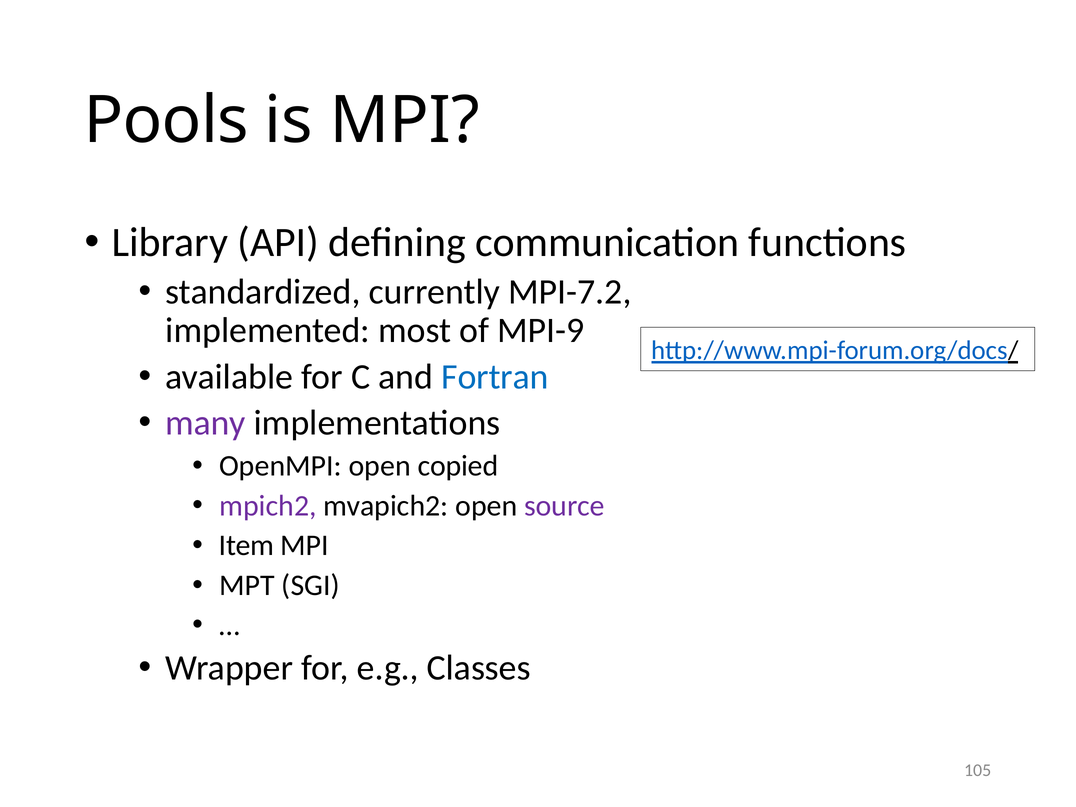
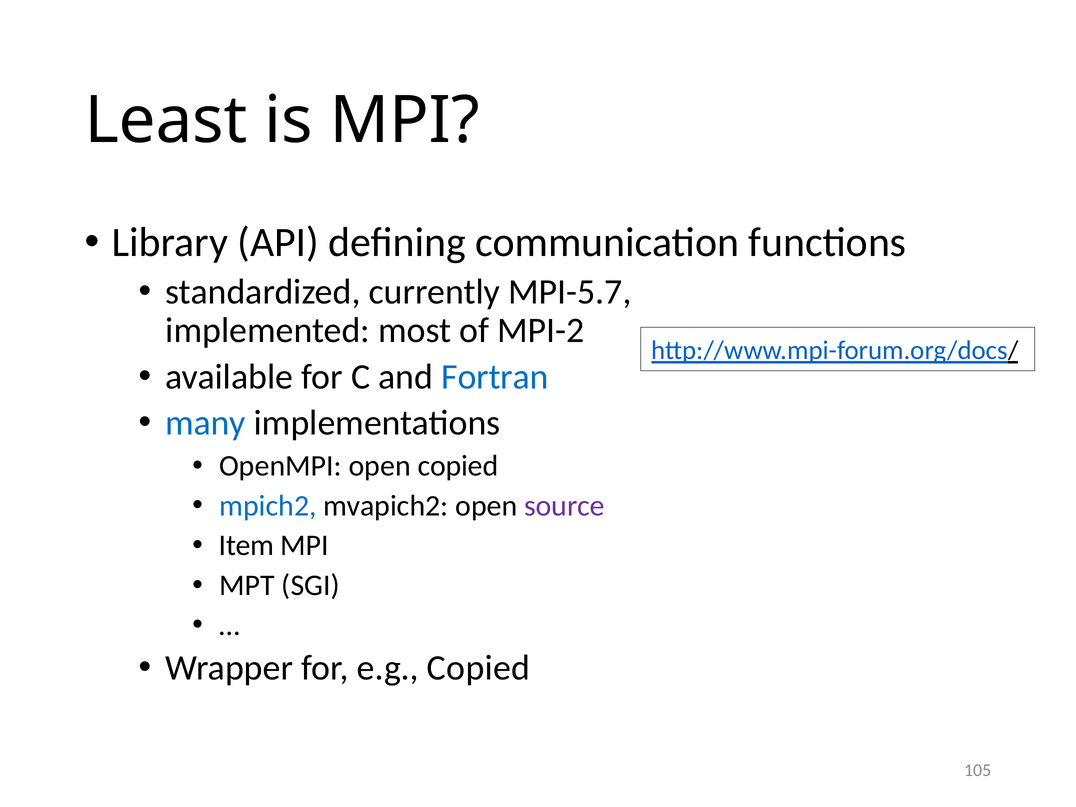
Pools: Pools -> Least
MPI-7.2: MPI-7.2 -> MPI-5.7
MPI-9: MPI-9 -> MPI-2
many colour: purple -> blue
mpich2 colour: purple -> blue
e.g Classes: Classes -> Copied
